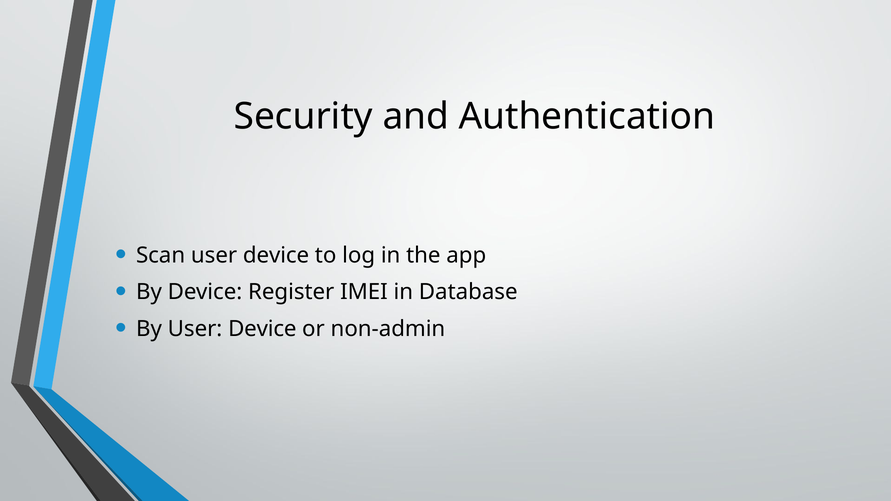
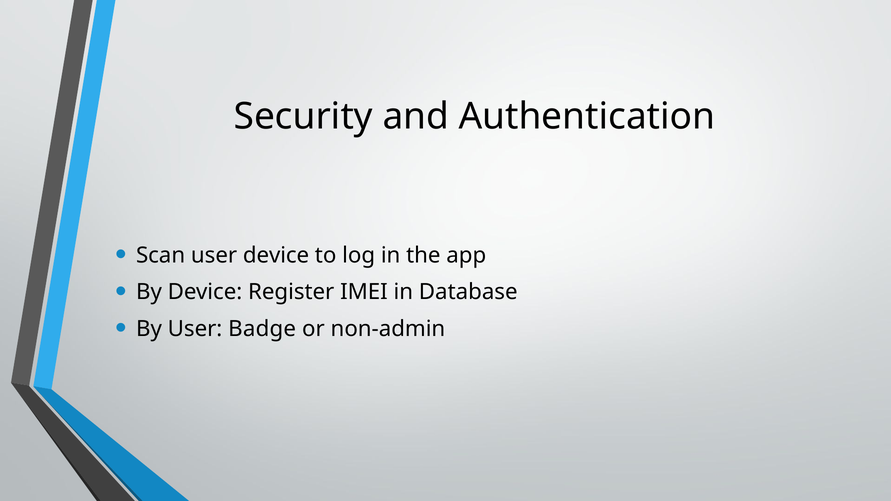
By User Device: Device -> Badge
